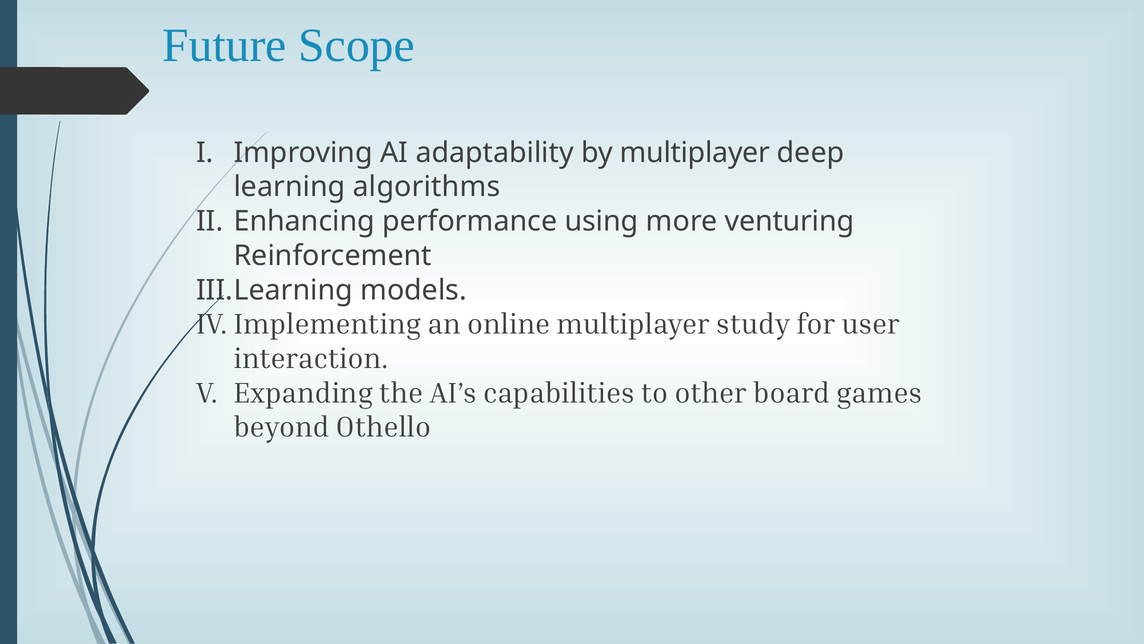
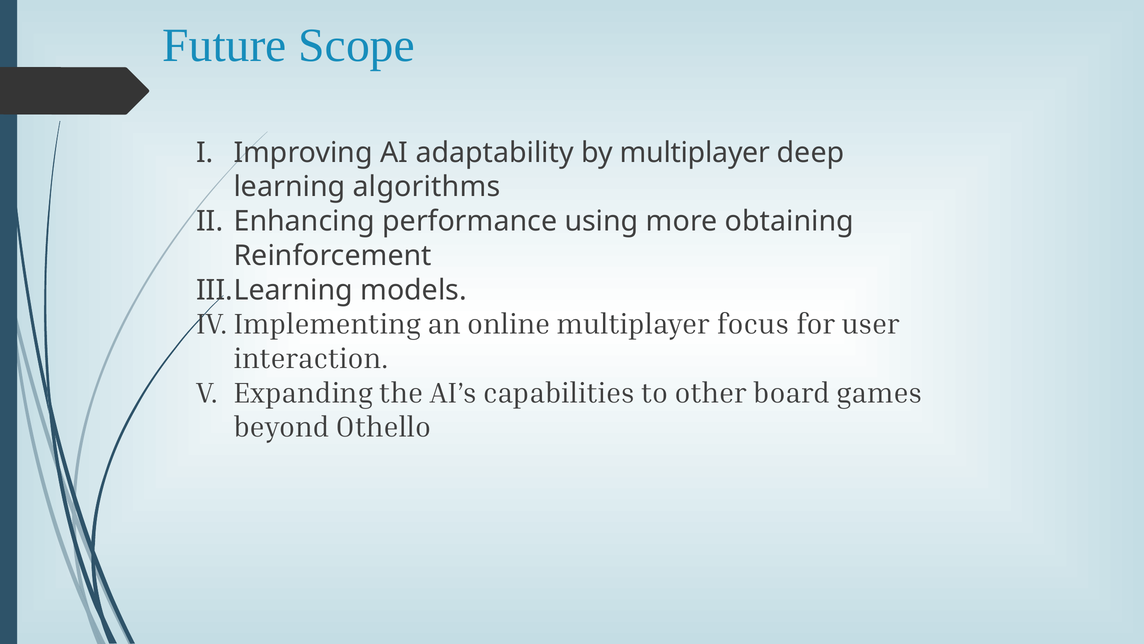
venturing: venturing -> obtaining
study: study -> focus
